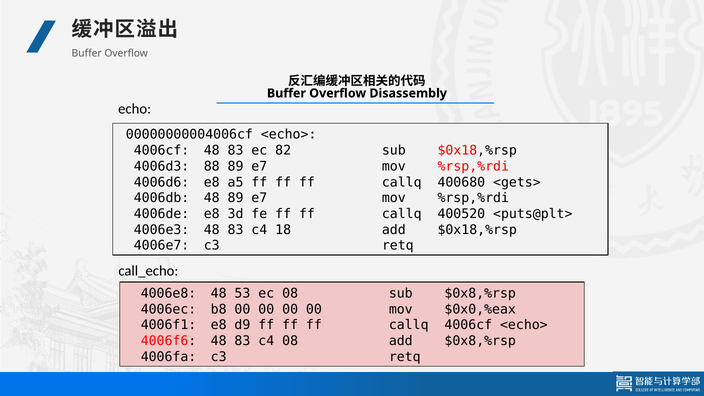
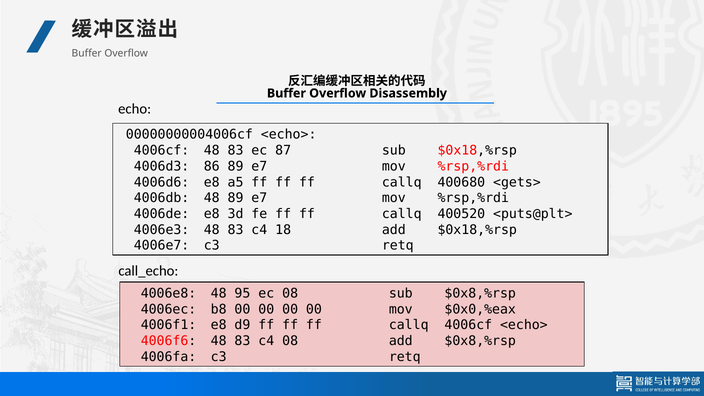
82: 82 -> 87
88: 88 -> 86
53: 53 -> 95
